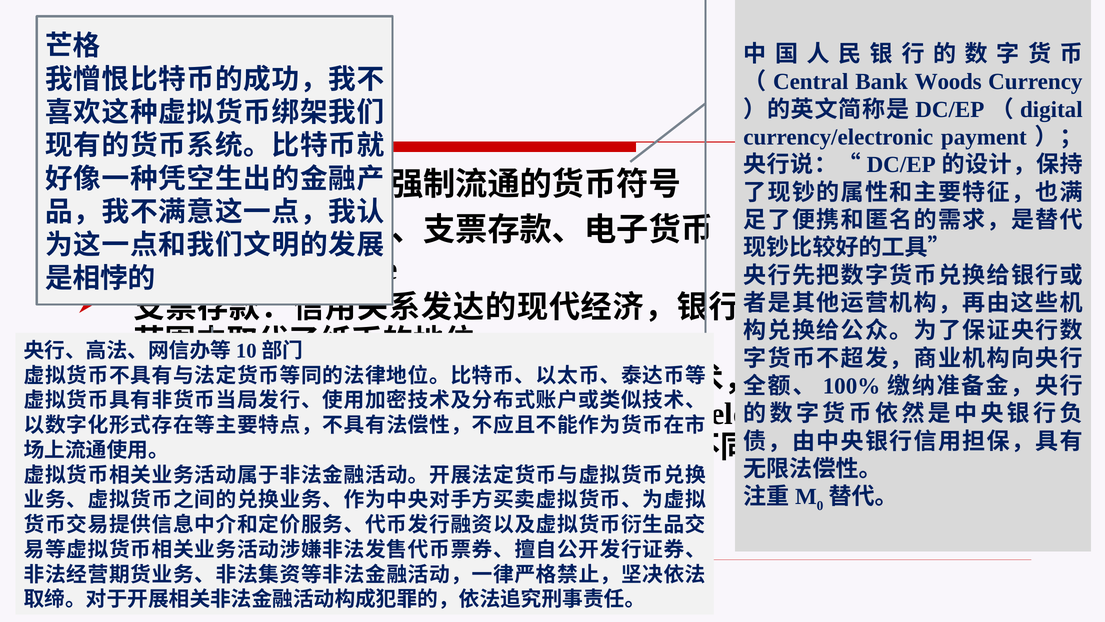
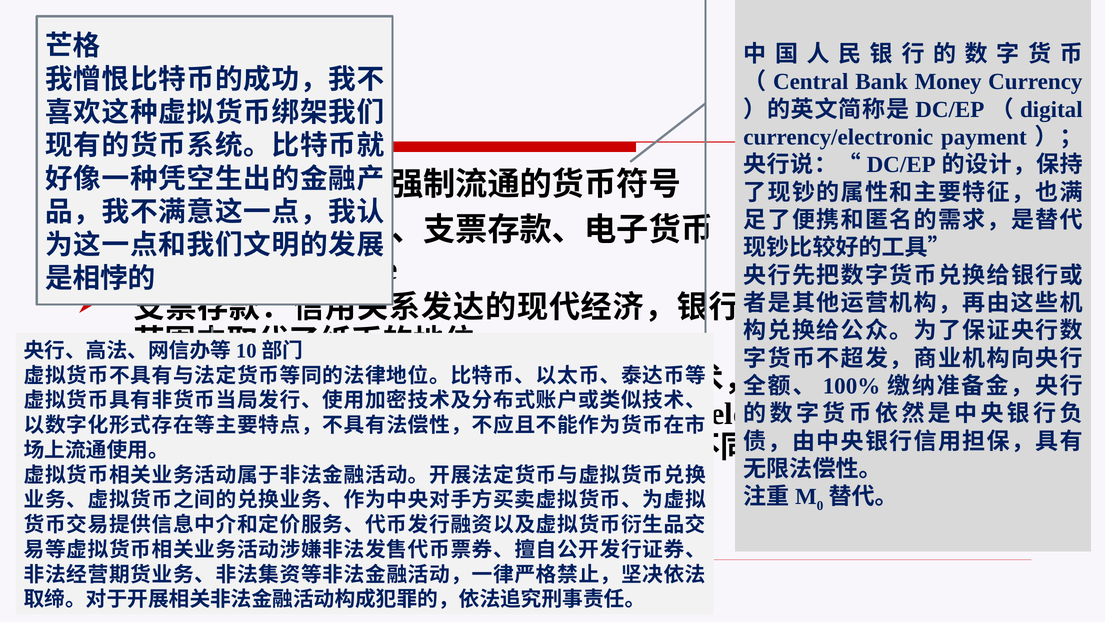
Woods: Woods -> Money
